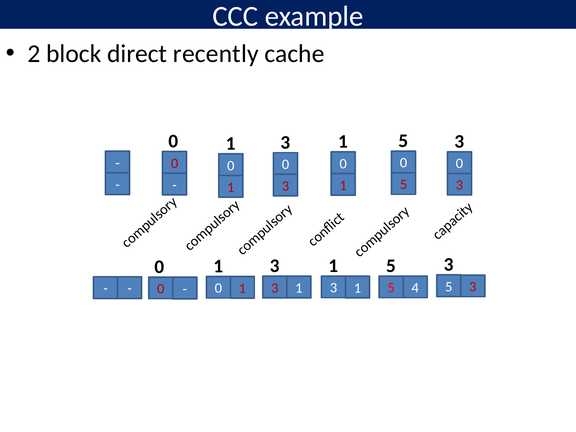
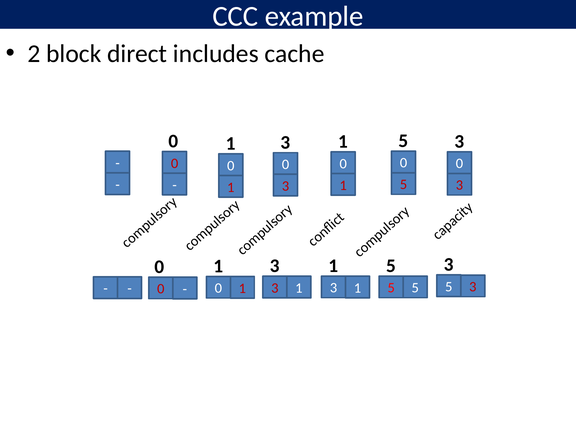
recently: recently -> includes
4 at (415, 288): 4 -> 5
